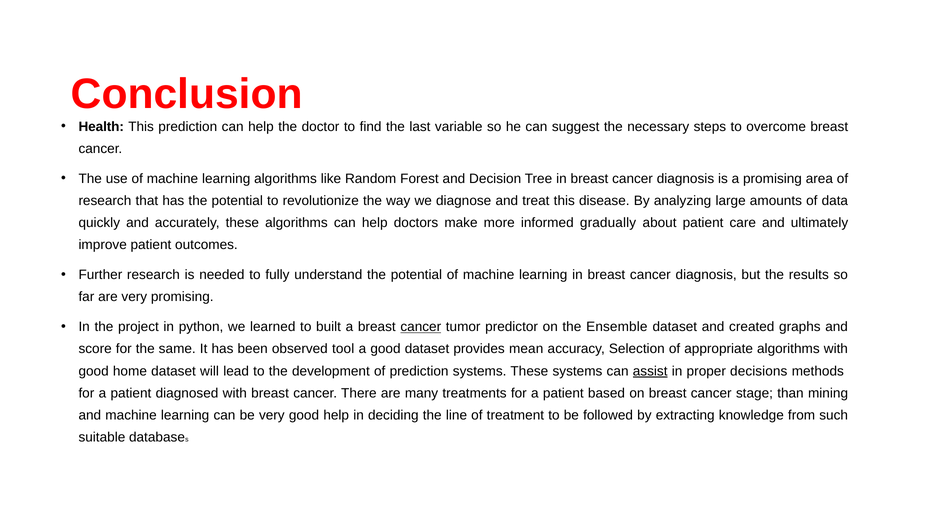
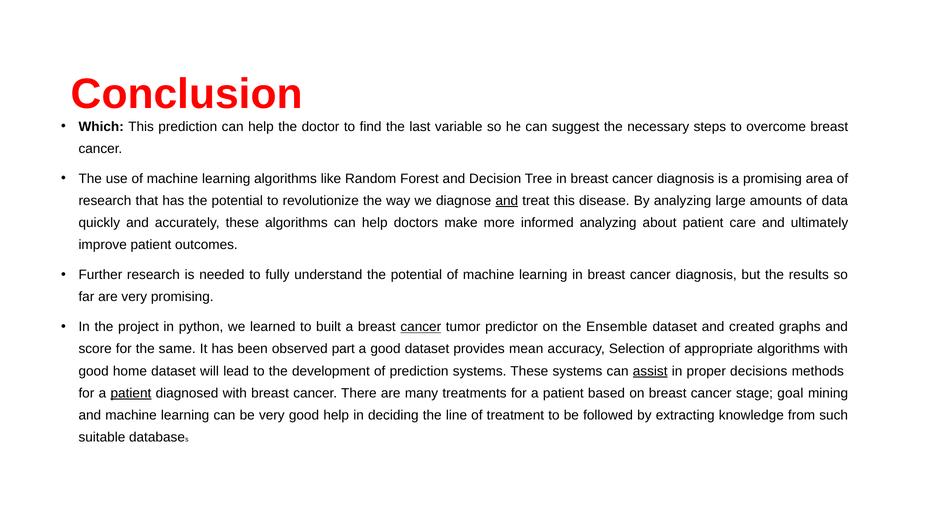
Health: Health -> Which
and at (507, 201) underline: none -> present
informed gradually: gradually -> analyzing
tool: tool -> part
patient at (131, 393) underline: none -> present
than: than -> goal
